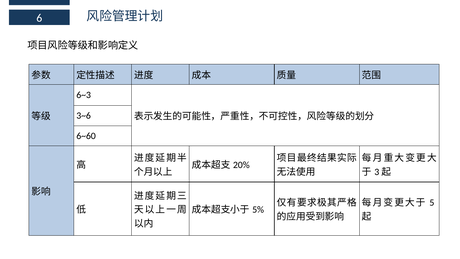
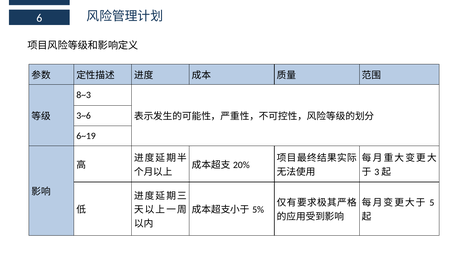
6~3: 6~3 -> 8~3
6~60: 6~60 -> 6~19
